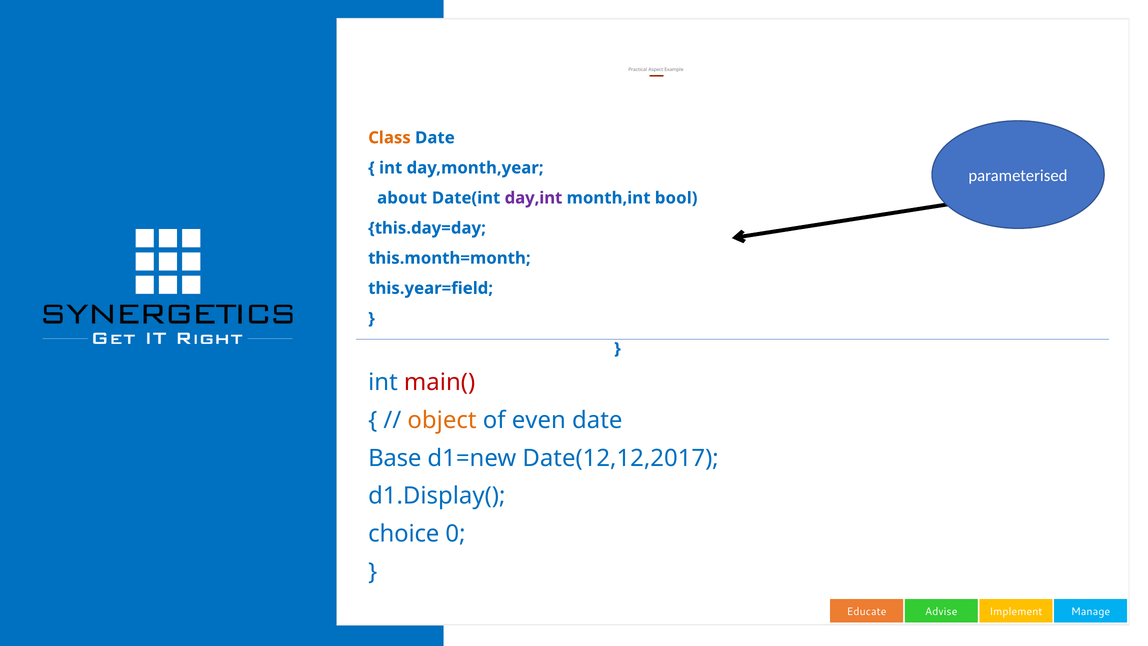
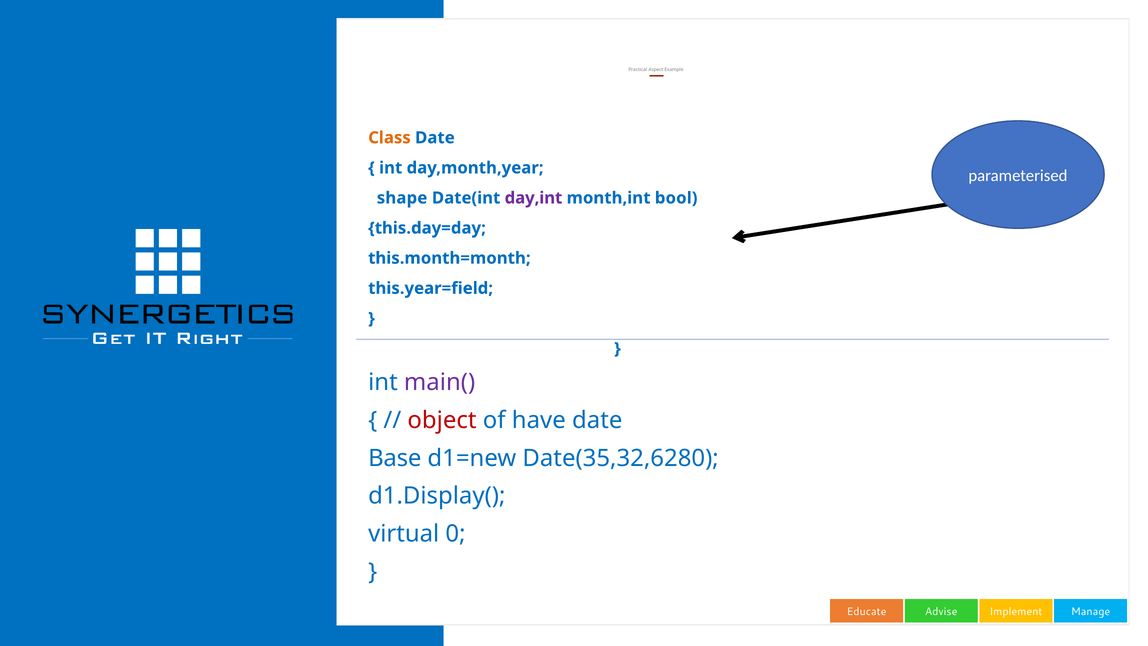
about: about -> shape
main( colour: red -> purple
object colour: orange -> red
even: even -> have
Date(12,12,2017: Date(12,12,2017 -> Date(35,32,6280
choice: choice -> virtual
